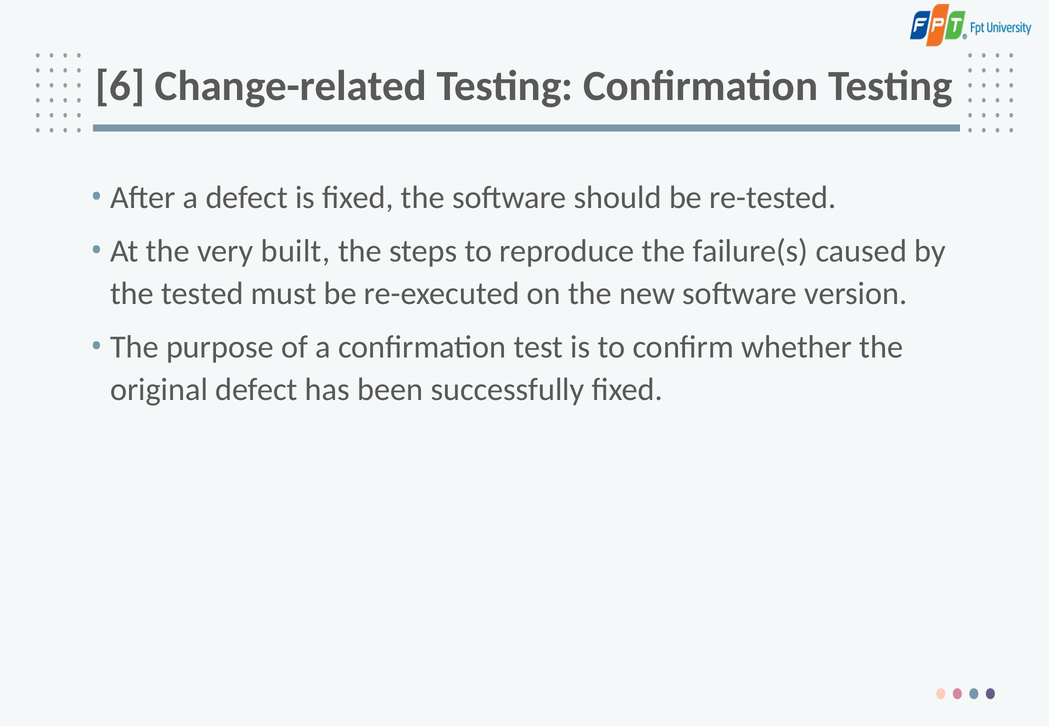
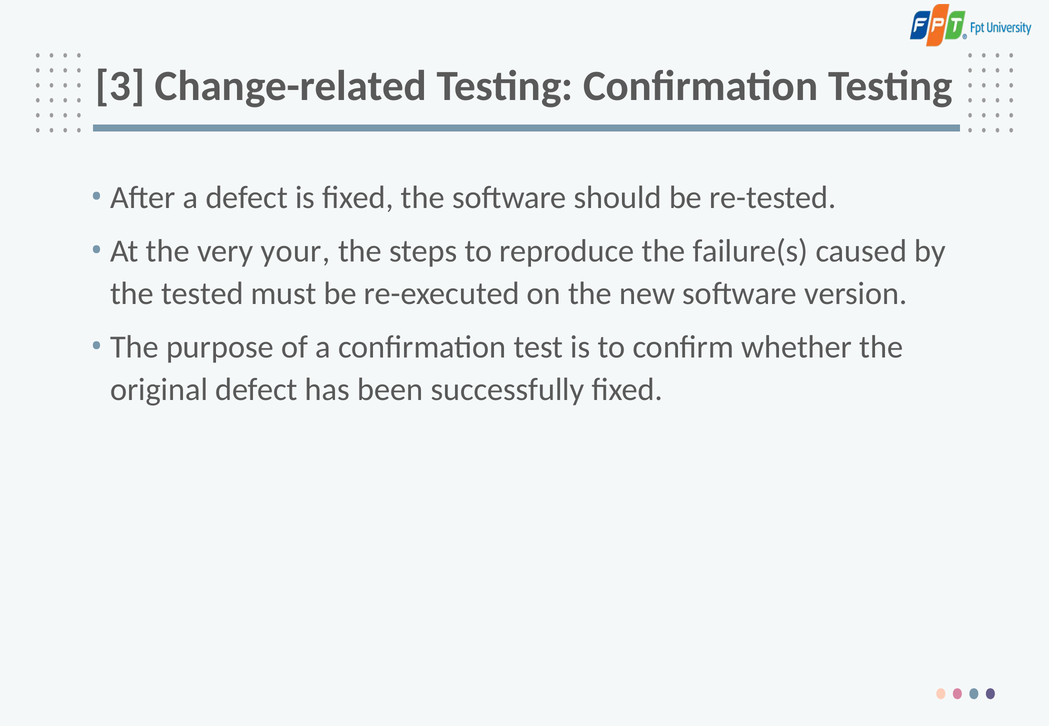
6: 6 -> 3
built: built -> your
